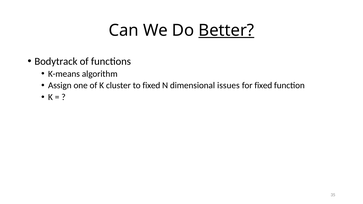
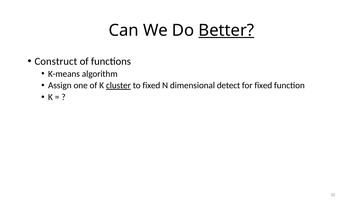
Bodytrack: Bodytrack -> Construct
cluster underline: none -> present
issues: issues -> detect
